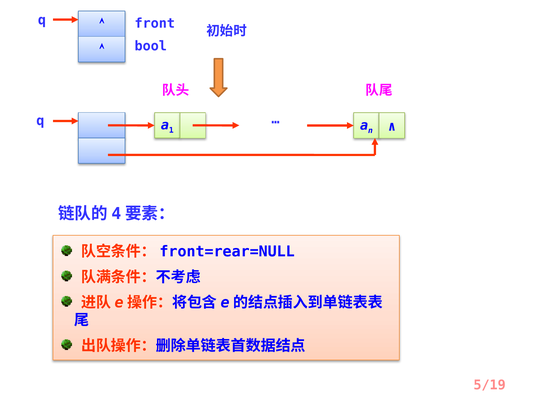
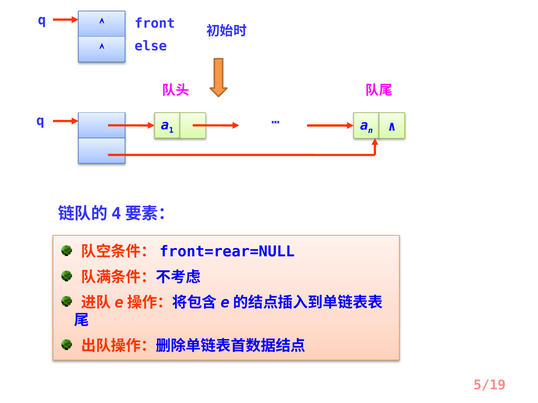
bool: bool -> else
